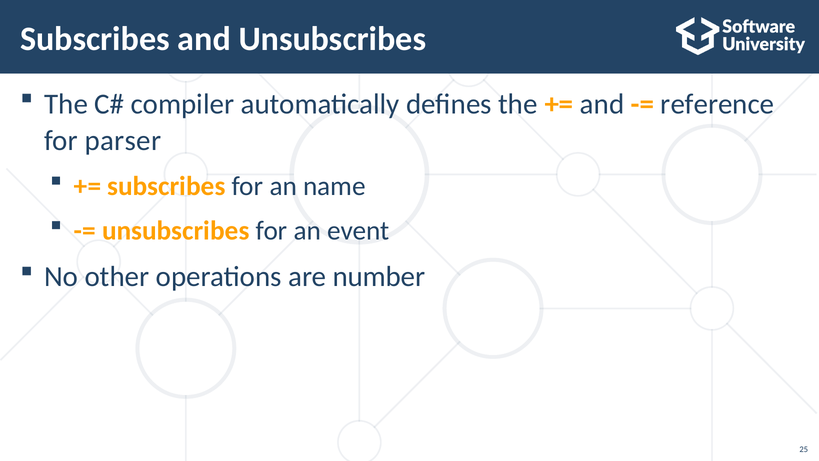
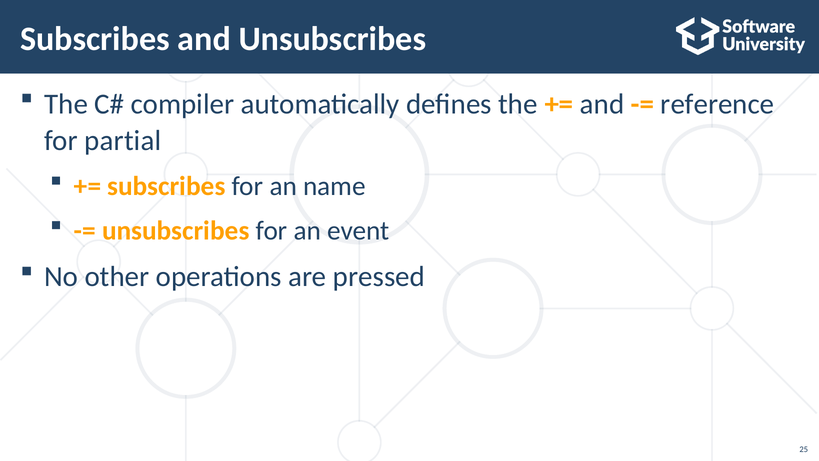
parser: parser -> partial
number: number -> pressed
